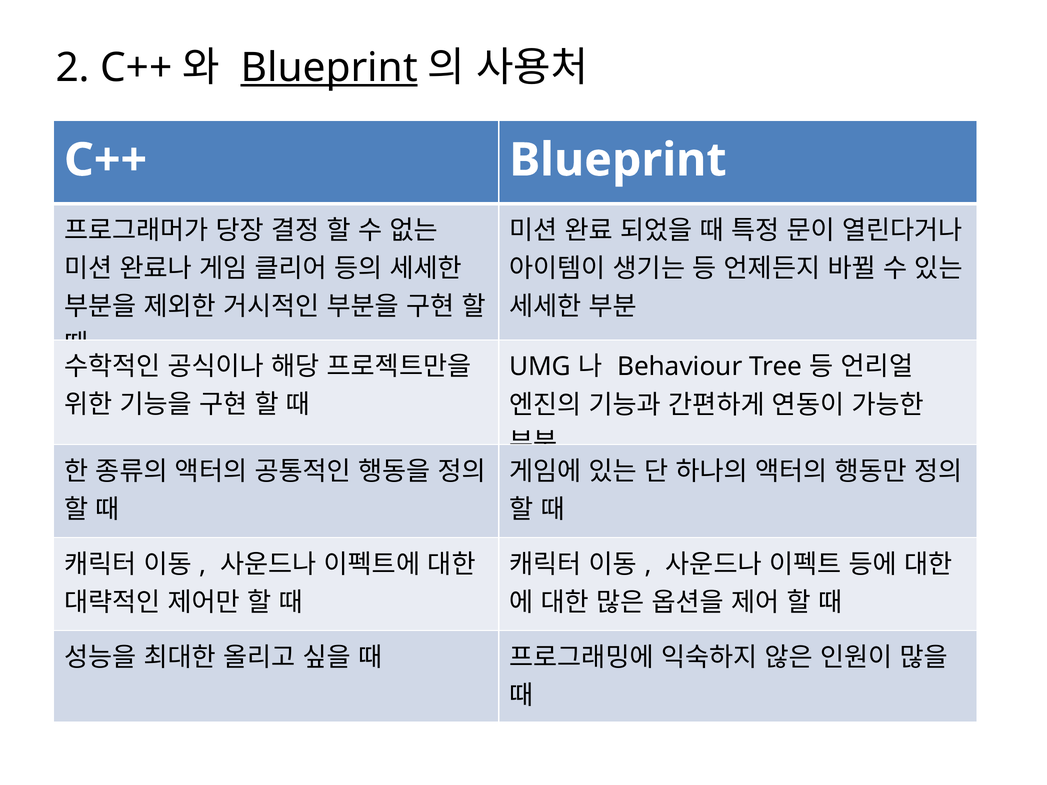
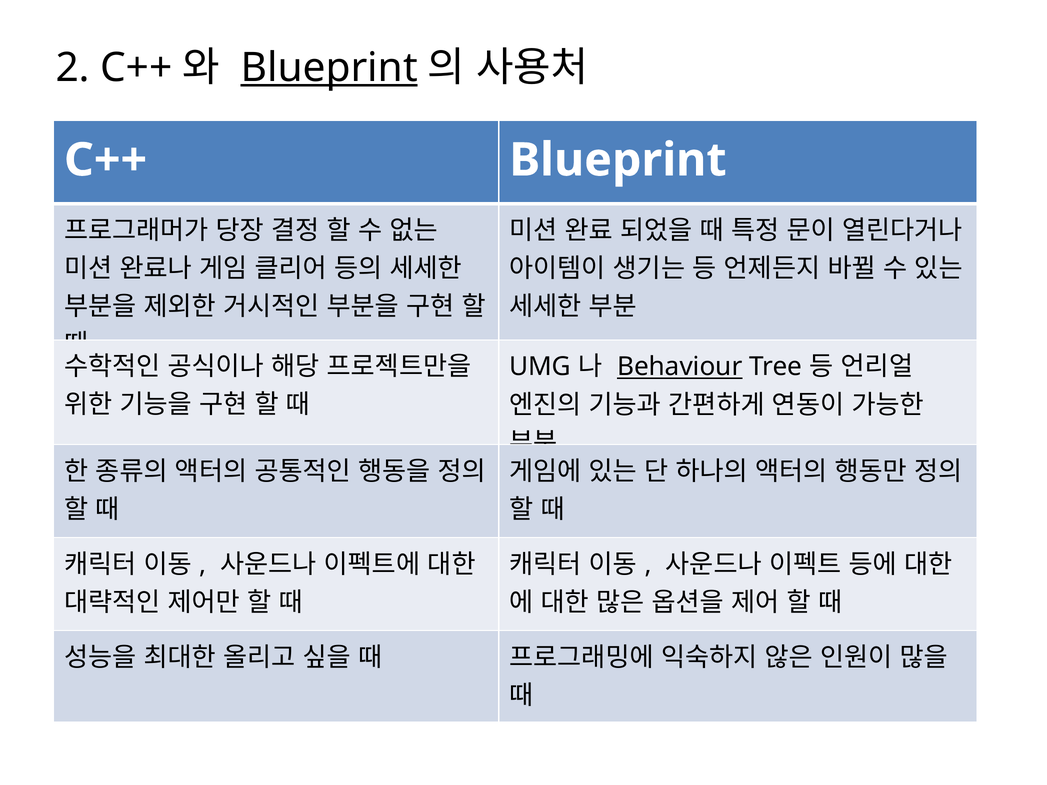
Behaviour underline: none -> present
